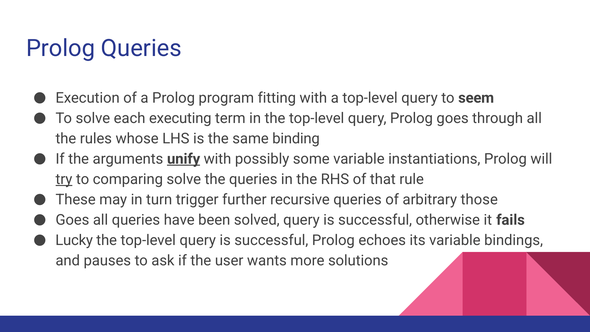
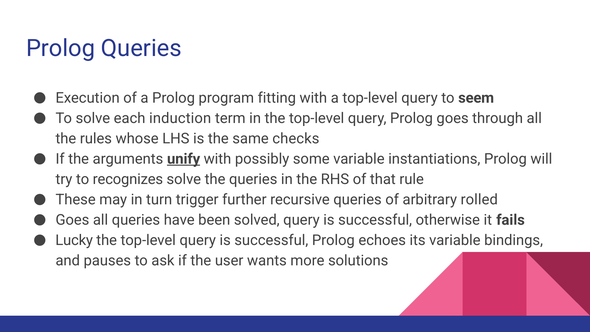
executing: executing -> induction
binding: binding -> checks
try underline: present -> none
comparing: comparing -> recognizes
those: those -> rolled
